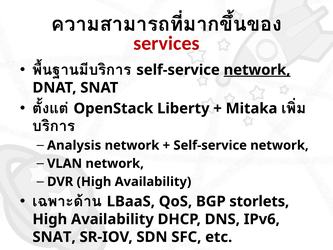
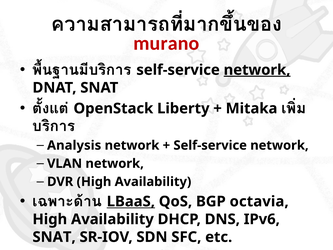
services: services -> murano
LBaaS underline: none -> present
storlets: storlets -> octavia
